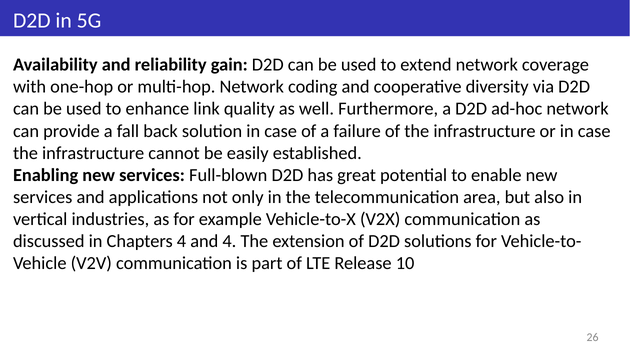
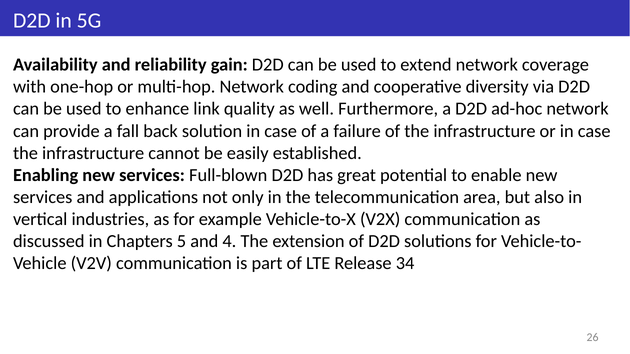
Chapters 4: 4 -> 5
10: 10 -> 34
